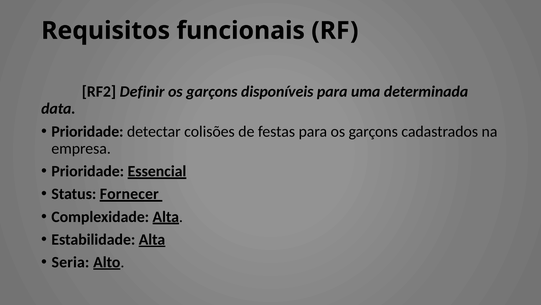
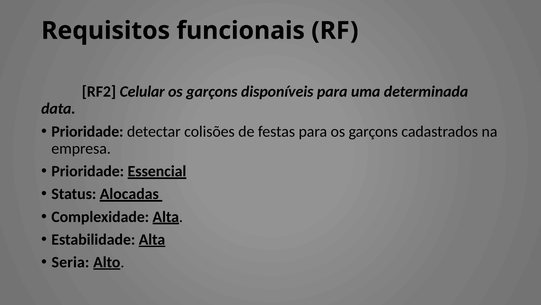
Definir: Definir -> Celular
Fornecer: Fornecer -> Alocadas
